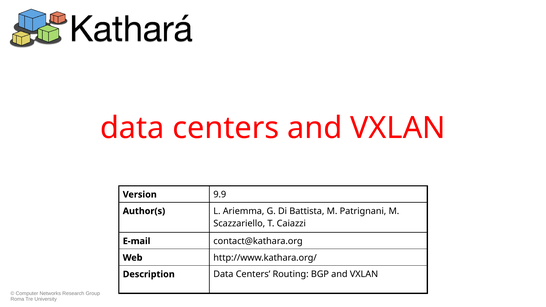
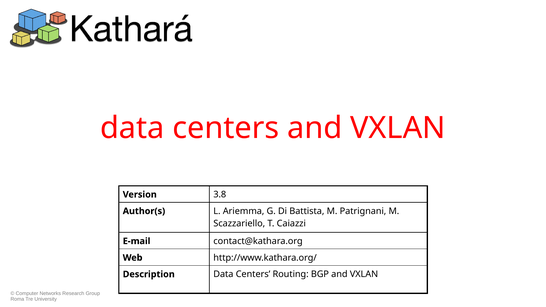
9.9: 9.9 -> 3.8
